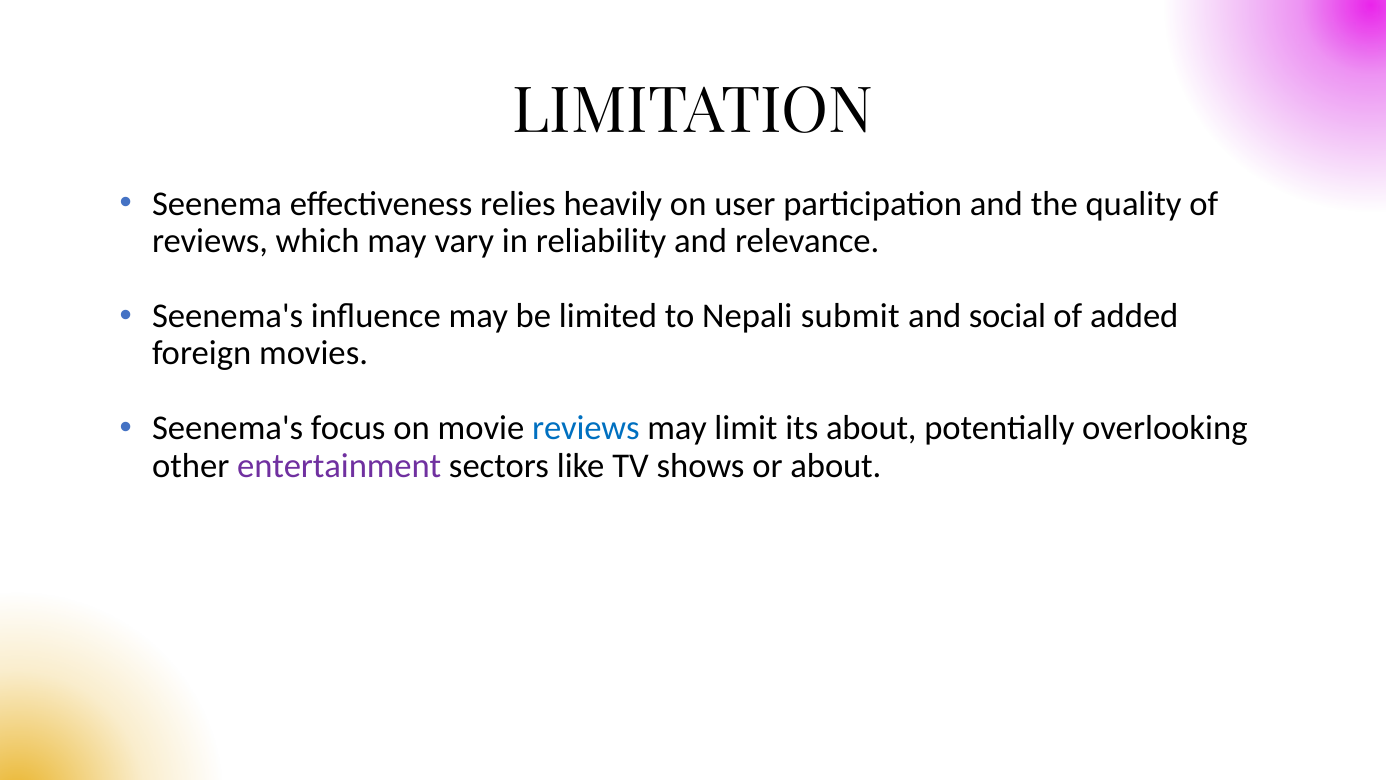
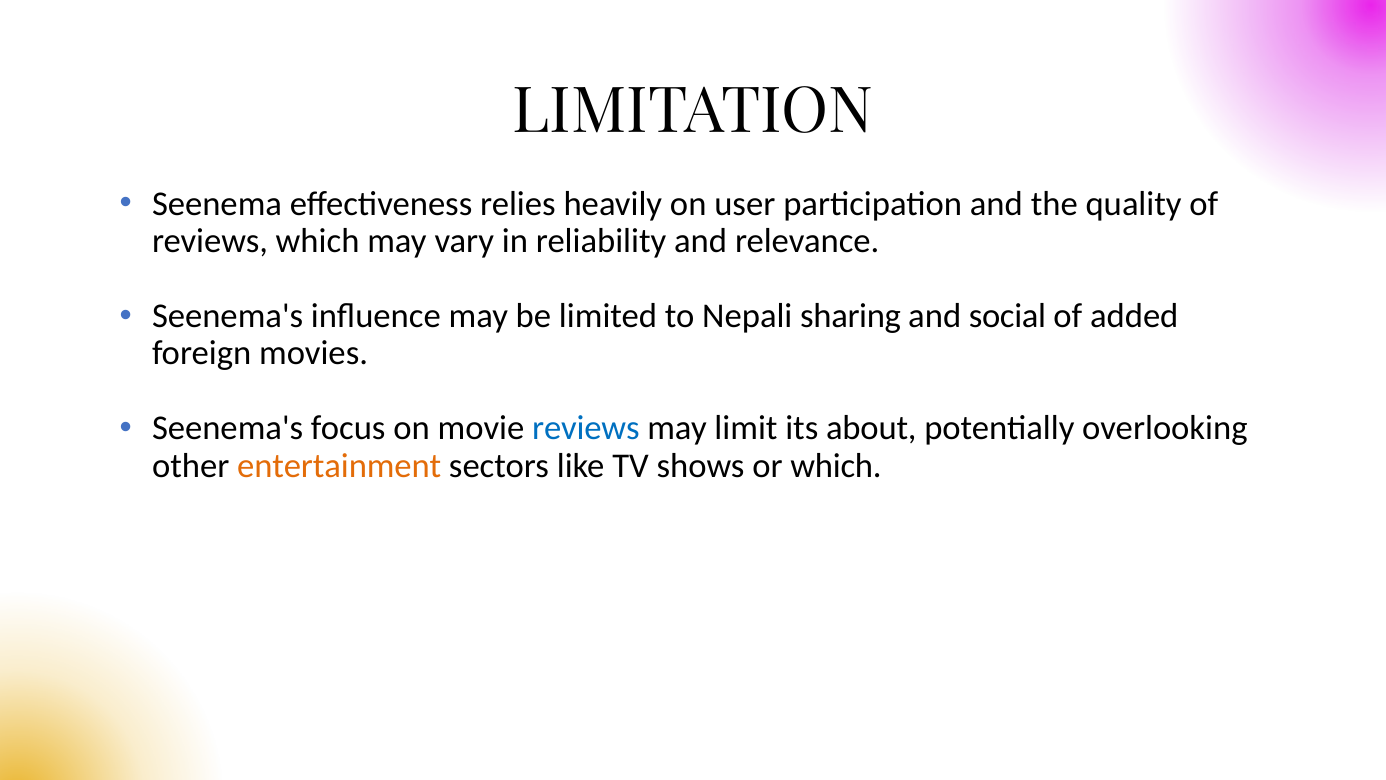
submit: submit -> sharing
entertainment colour: purple -> orange
or about: about -> which
